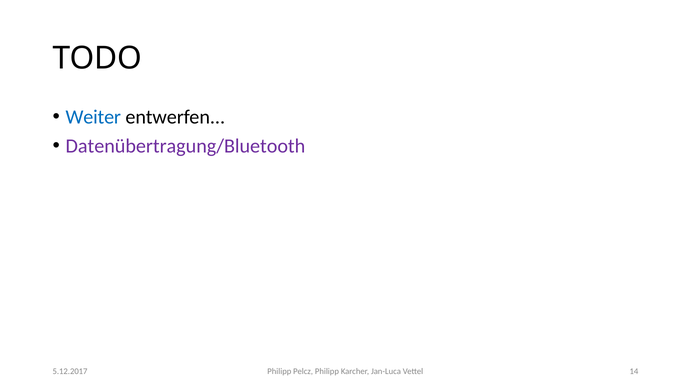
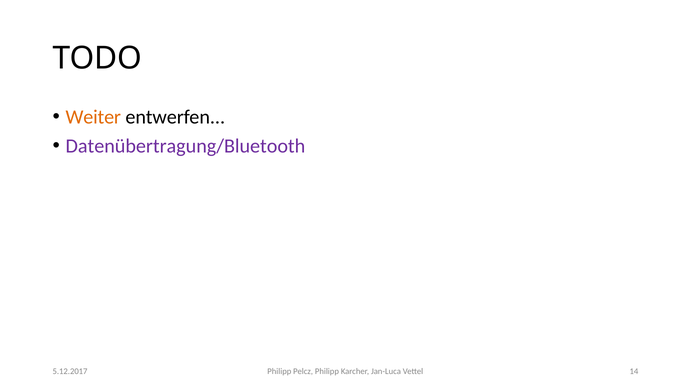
Weiter colour: blue -> orange
